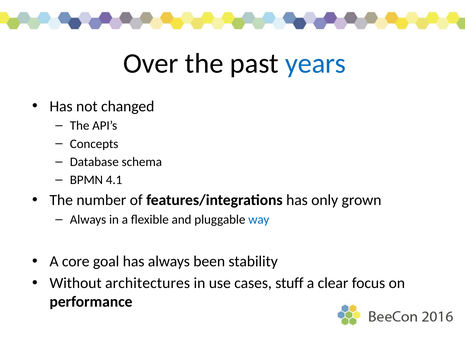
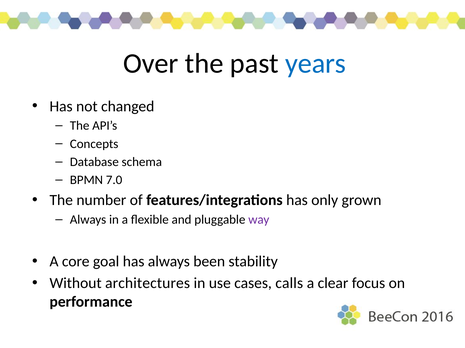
4.1: 4.1 -> 7.0
way colour: blue -> purple
stuff: stuff -> calls
